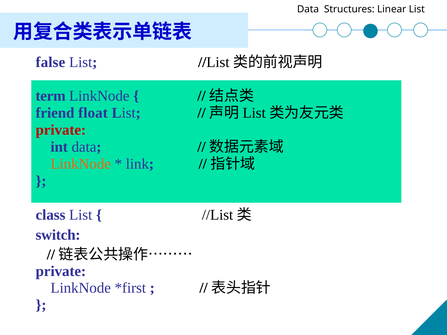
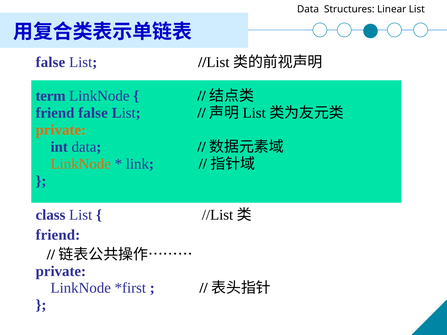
friend float: float -> false
private at (61, 130) colour: red -> orange
switch at (58, 235): switch -> friend
